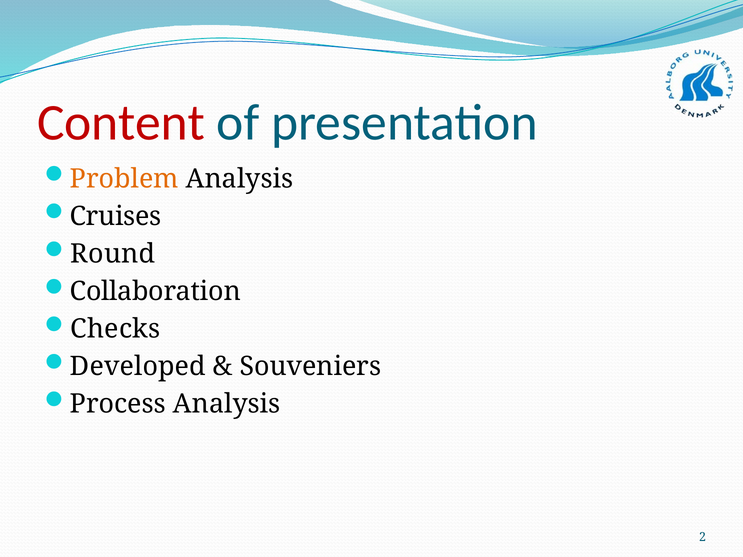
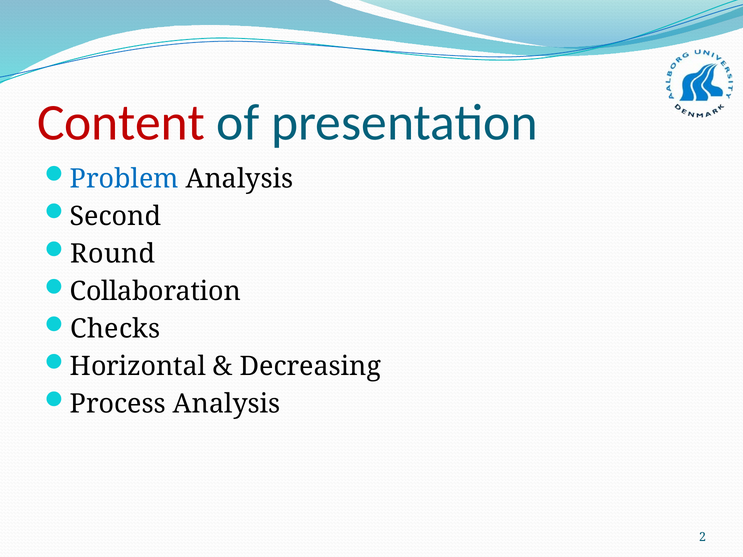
Problem colour: orange -> blue
Cruises: Cruises -> Second
Developed: Developed -> Horizontal
Souveniers: Souveniers -> Decreasing
